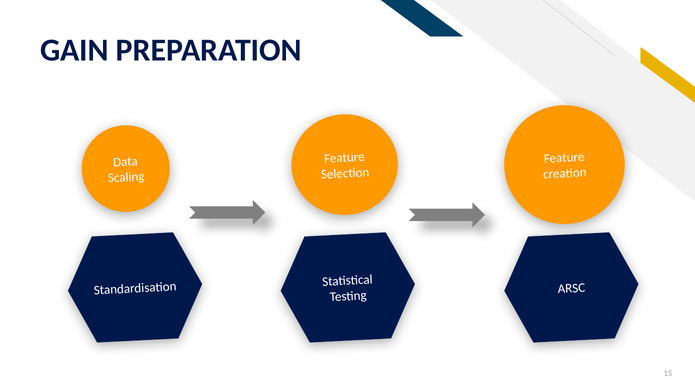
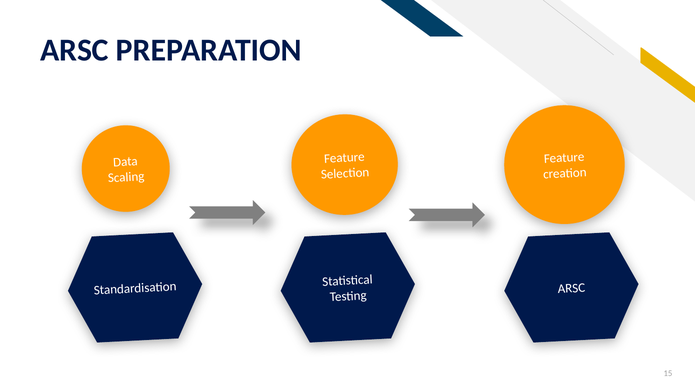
GAIN at (74, 50): GAIN -> ARSC
